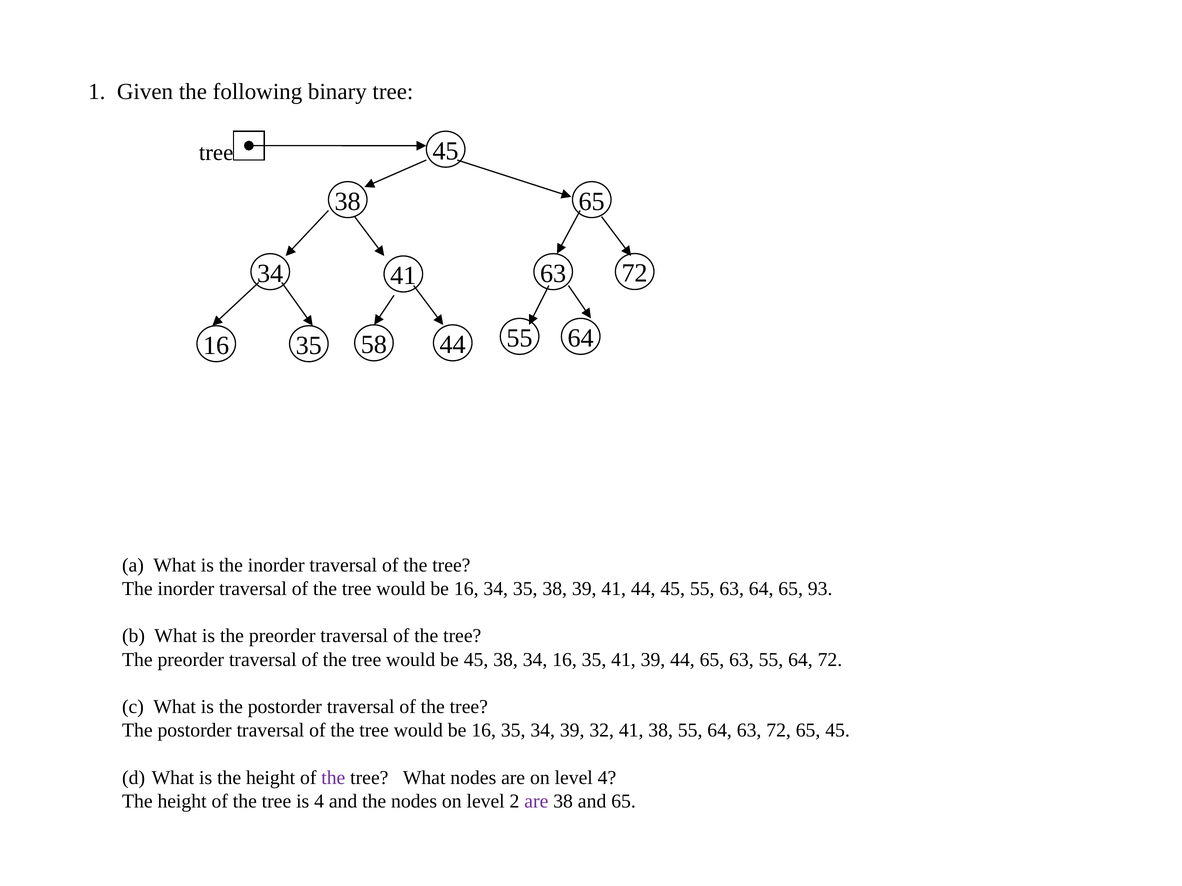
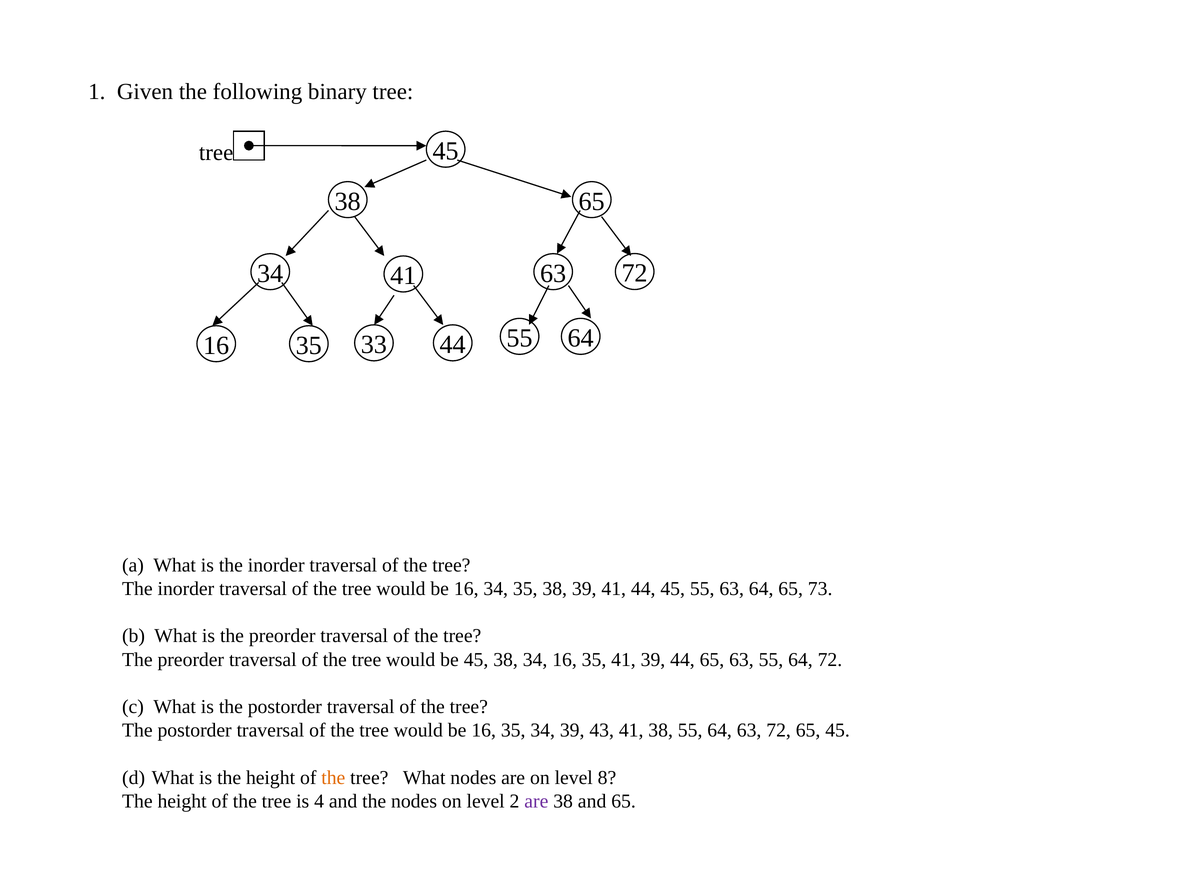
58: 58 -> 33
93: 93 -> 73
32: 32 -> 43
the at (333, 778) colour: purple -> orange
level 4: 4 -> 8
